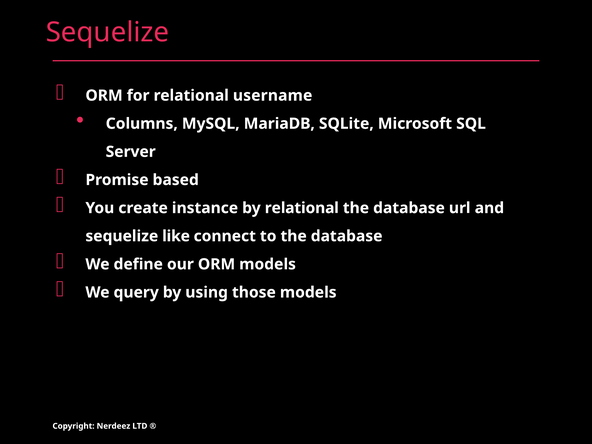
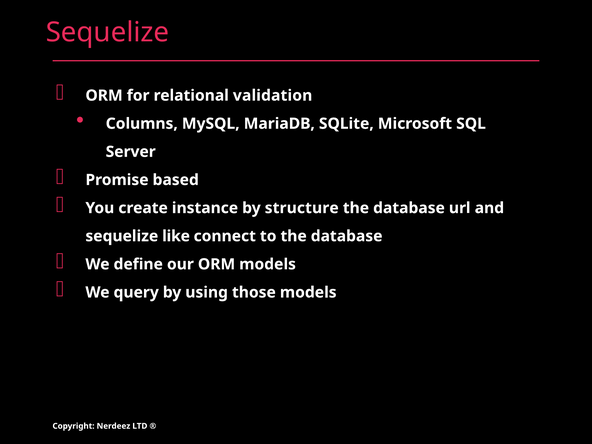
username: username -> validation
by relational: relational -> structure
